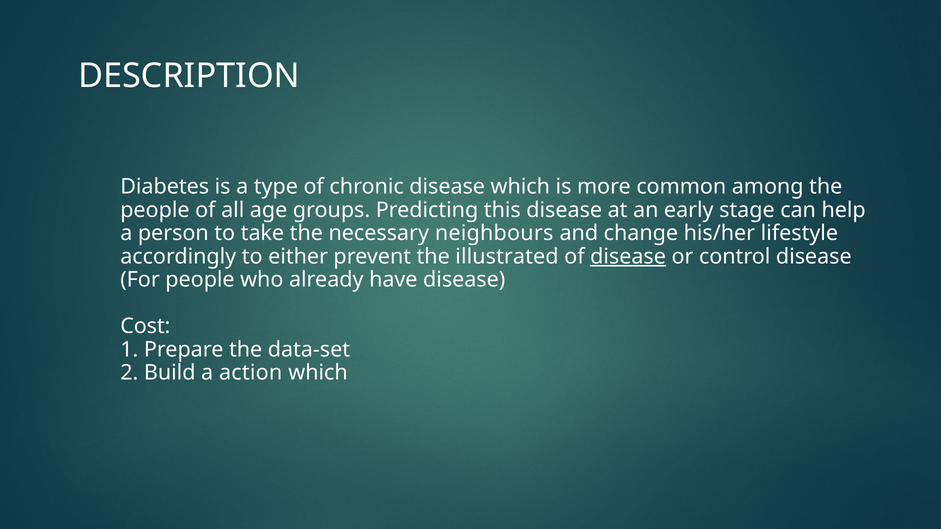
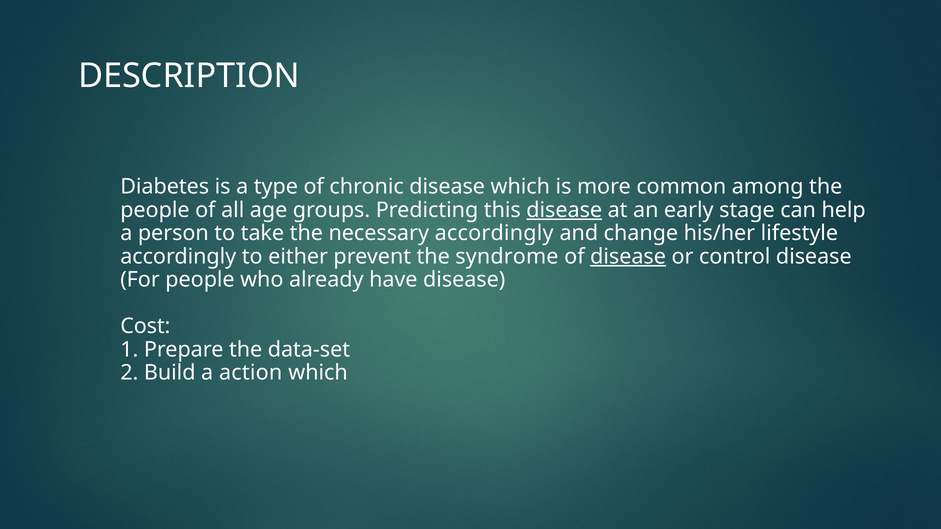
disease at (564, 210) underline: none -> present
necessary neighbours: neighbours -> accordingly
illustrated: illustrated -> syndrome
